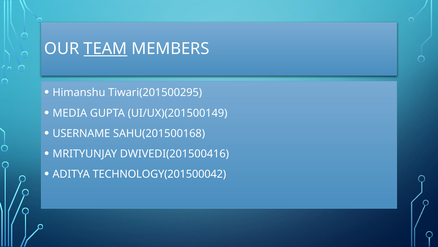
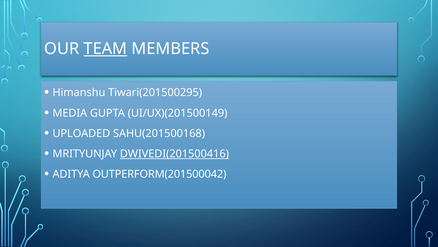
USERNAME: USERNAME -> UPLOADED
DWIVEDI(201500416 underline: none -> present
TECHNOLOGY(201500042: TECHNOLOGY(201500042 -> OUTPERFORM(201500042
